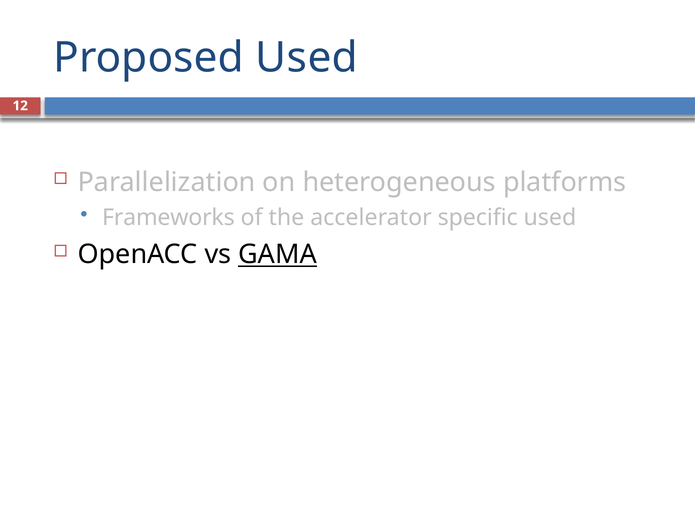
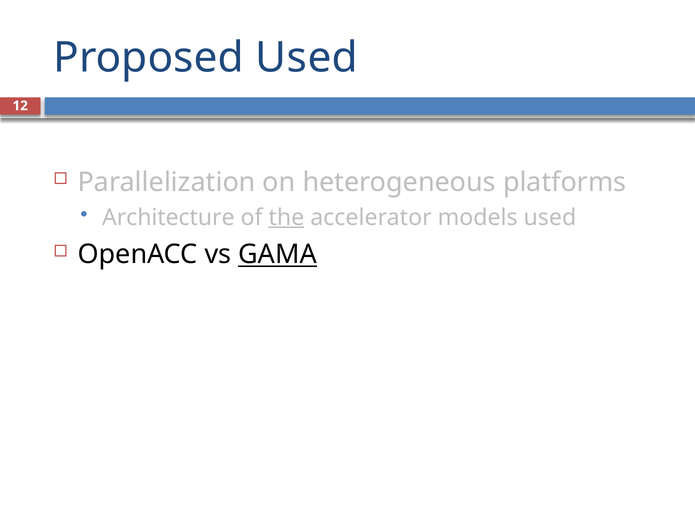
Frameworks: Frameworks -> Architecture
the underline: none -> present
specific: specific -> models
